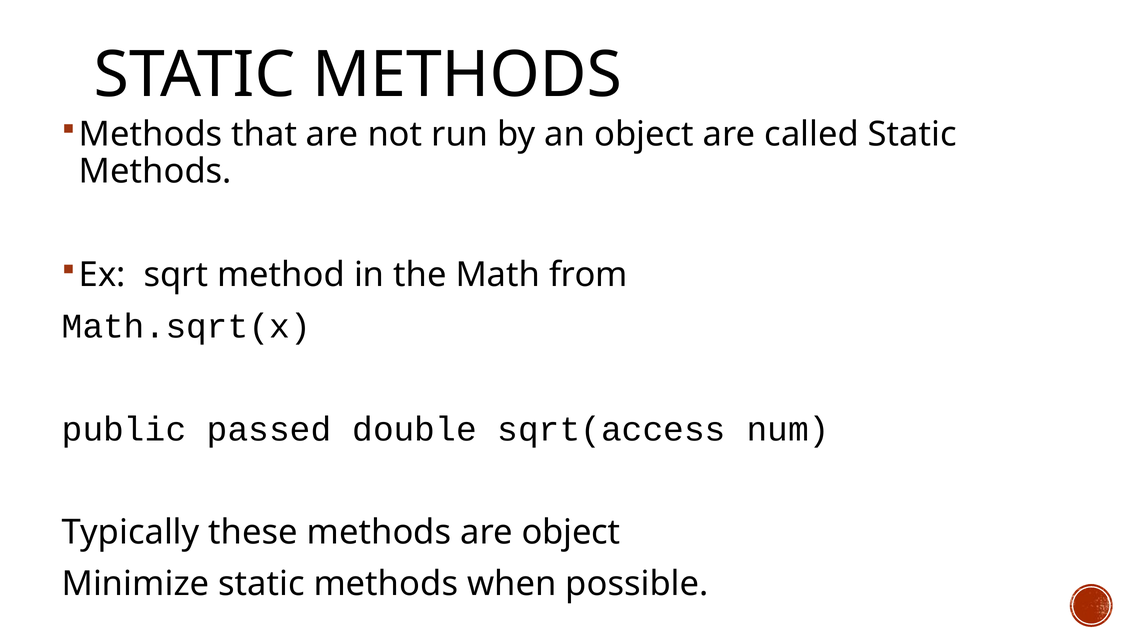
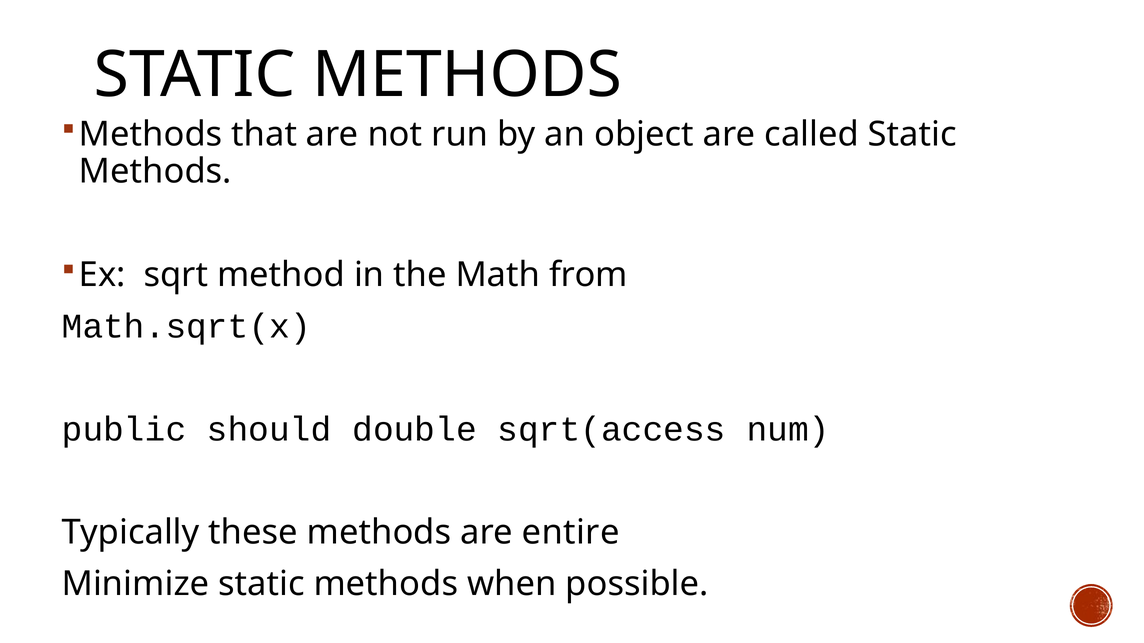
passed: passed -> should
are object: object -> entire
